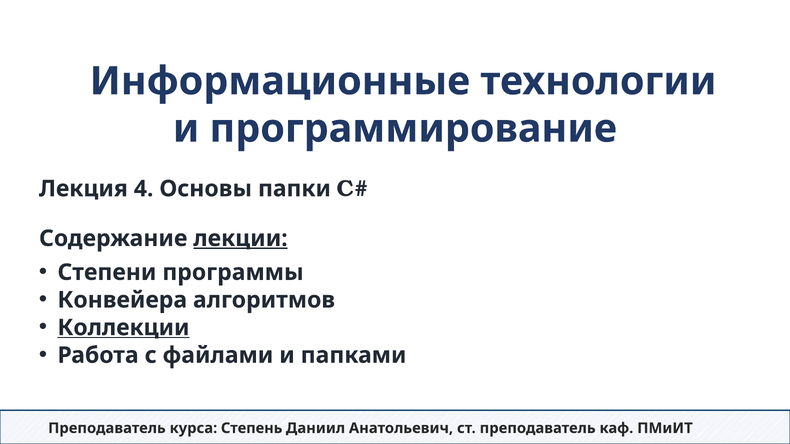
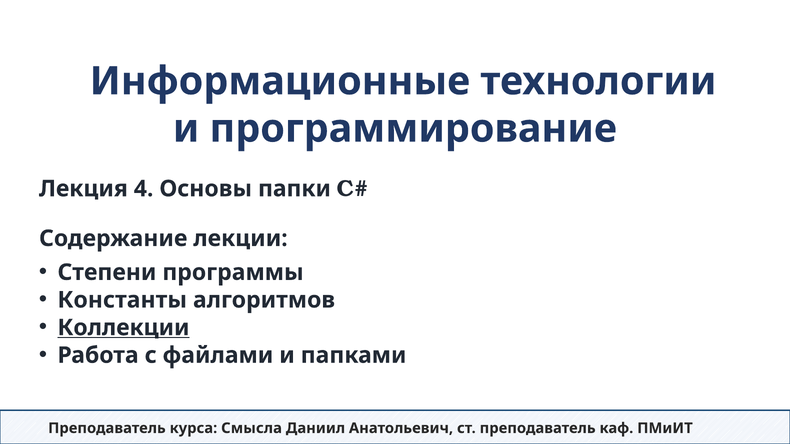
лекции underline: present -> none
Конвейера: Конвейера -> Константы
Степень: Степень -> Смысла
